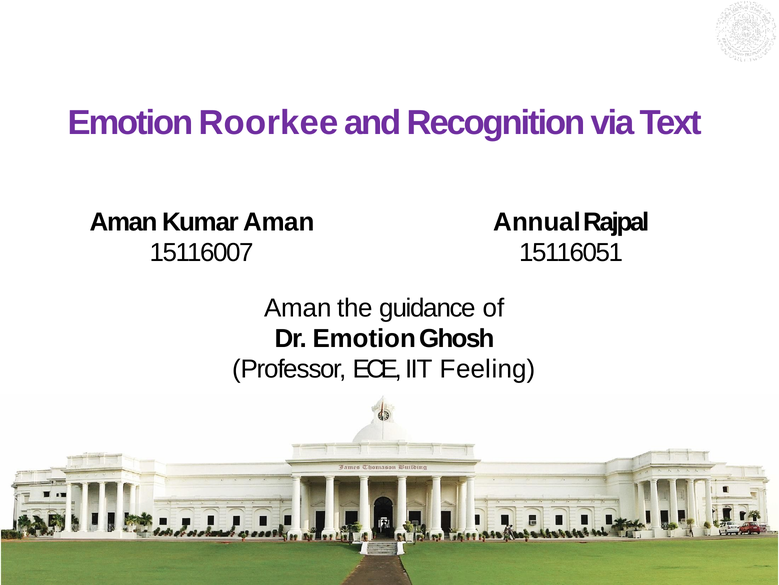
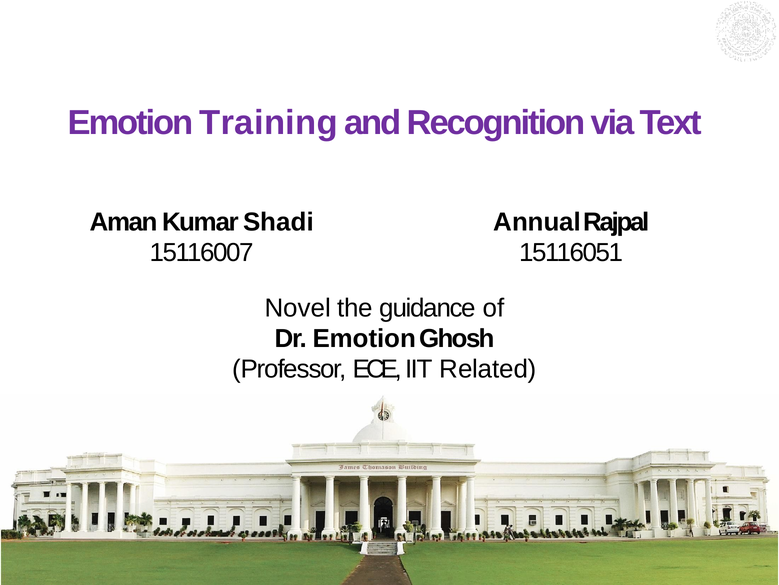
Roorkee: Roorkee -> Training
Kumar Aman: Aman -> Shadi
Aman at (298, 308): Aman -> Novel
Feeling: Feeling -> Related
